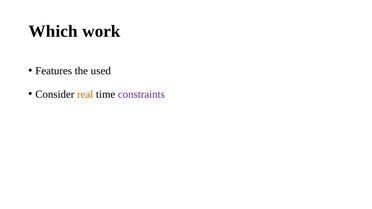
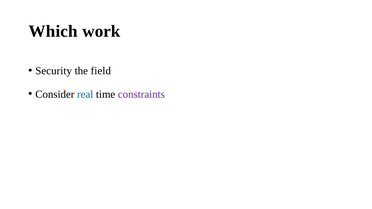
Features: Features -> Security
used: used -> field
real colour: orange -> blue
